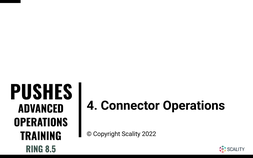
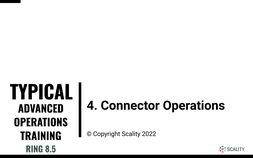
PUSHES: PUSHES -> TYPICAL
